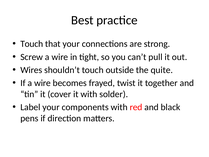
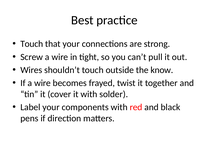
quite: quite -> know
